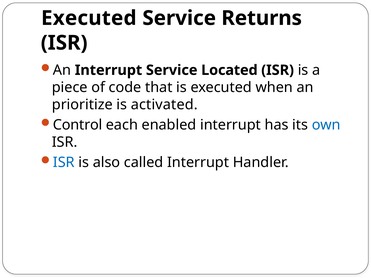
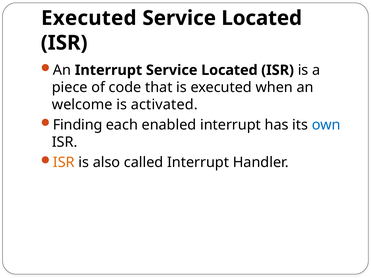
Returns at (262, 18): Returns -> Located
prioritize: prioritize -> welcome
Control: Control -> Finding
ISR at (64, 163) colour: blue -> orange
